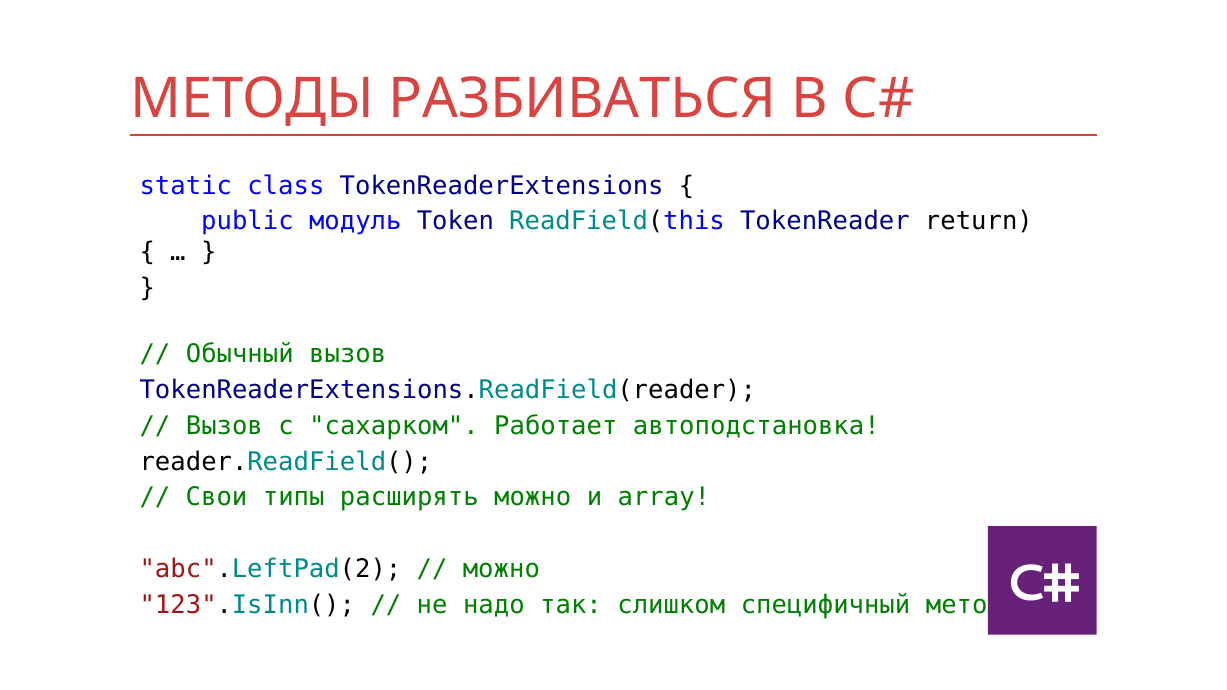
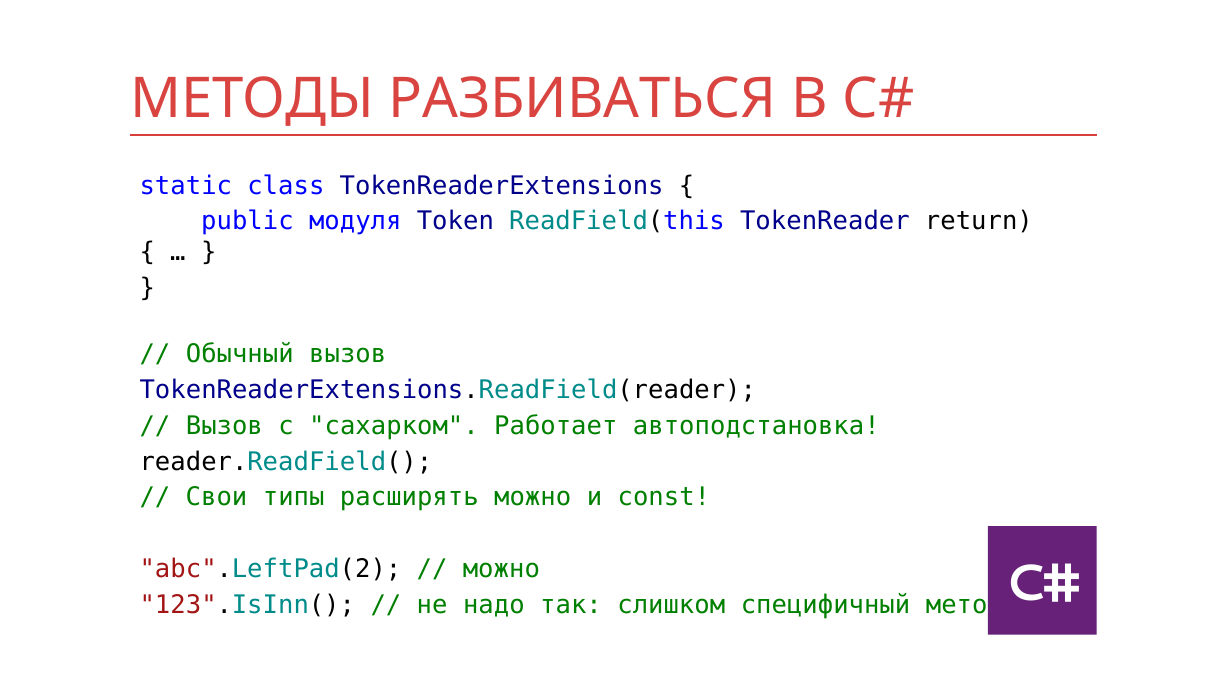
модуль: модуль -> модуля
array: array -> const
